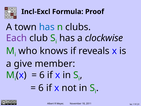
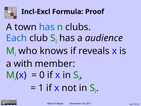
Each colour: purple -> blue
clockwise: clockwise -> audience
give: give -> with
6 at (42, 75): 6 -> 0
6 at (41, 88): 6 -> 1
